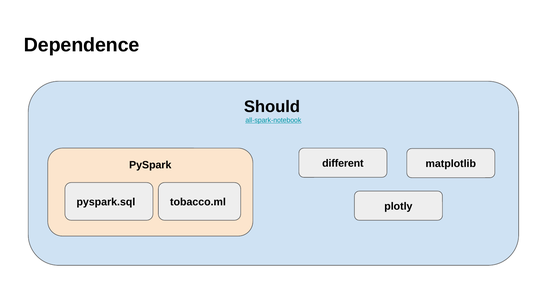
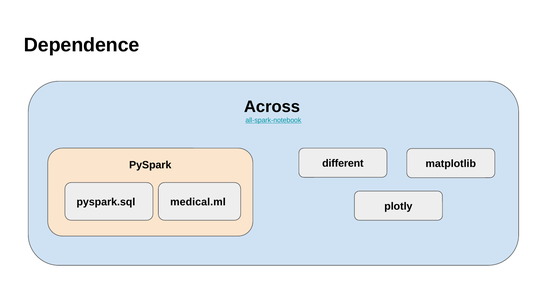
Should: Should -> Across
tobacco.ml: tobacco.ml -> medical.ml
